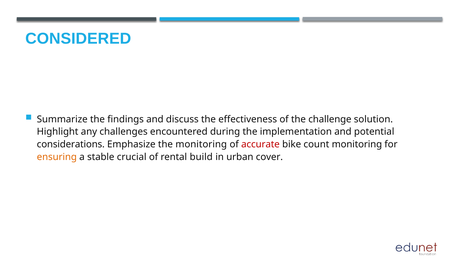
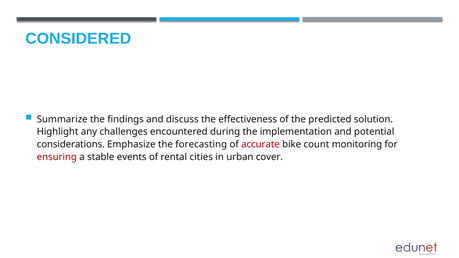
challenge: challenge -> predicted
the monitoring: monitoring -> forecasting
ensuring colour: orange -> red
crucial: crucial -> events
build: build -> cities
